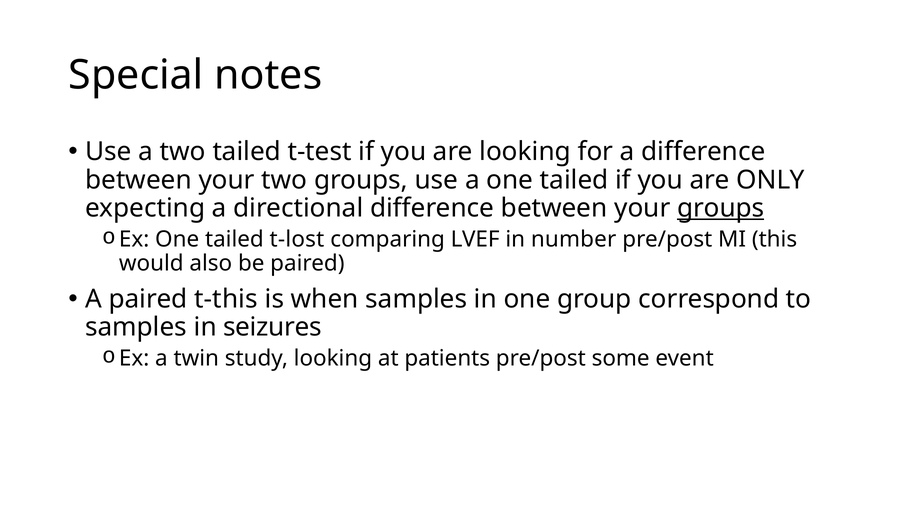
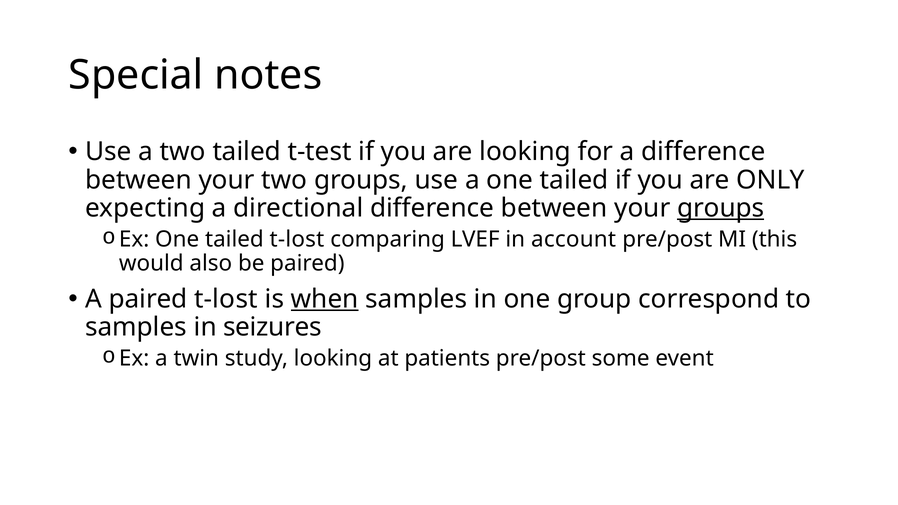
number: number -> account
paired t-this: t-this -> t-lost
when underline: none -> present
